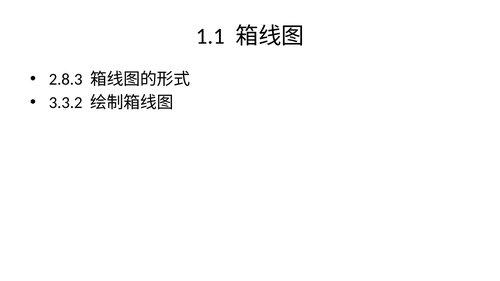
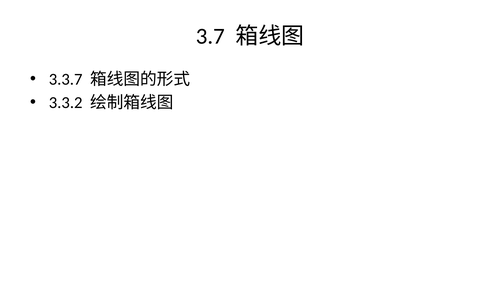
1.1: 1.1 -> 3.7
2.8.3: 2.8.3 -> 3.3.7
